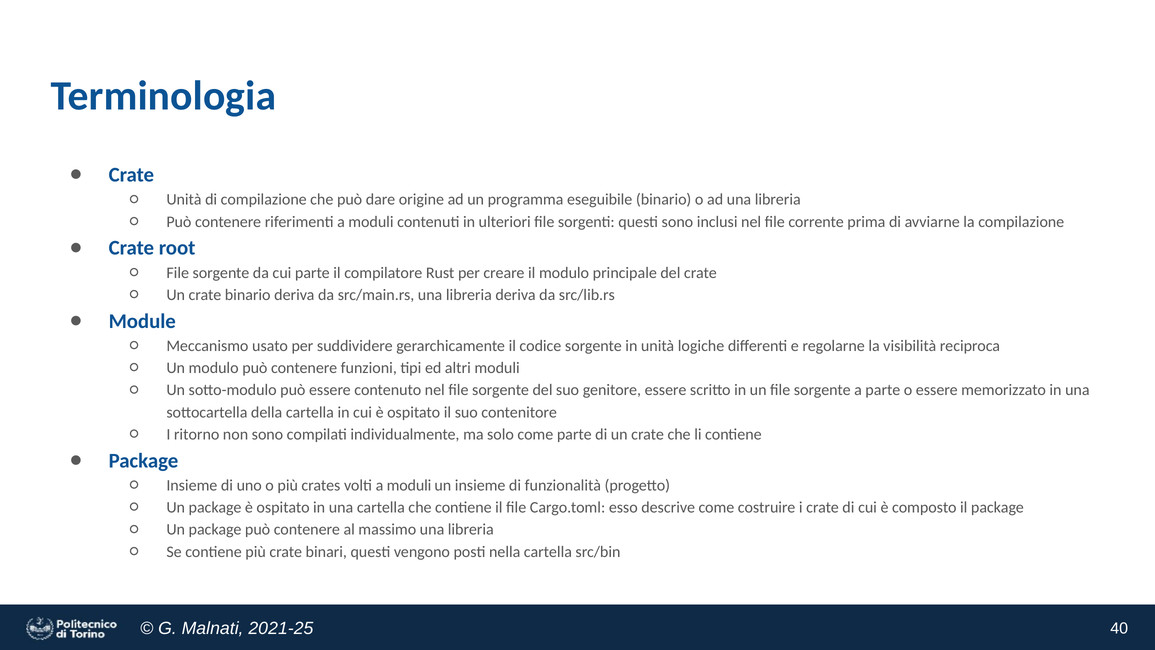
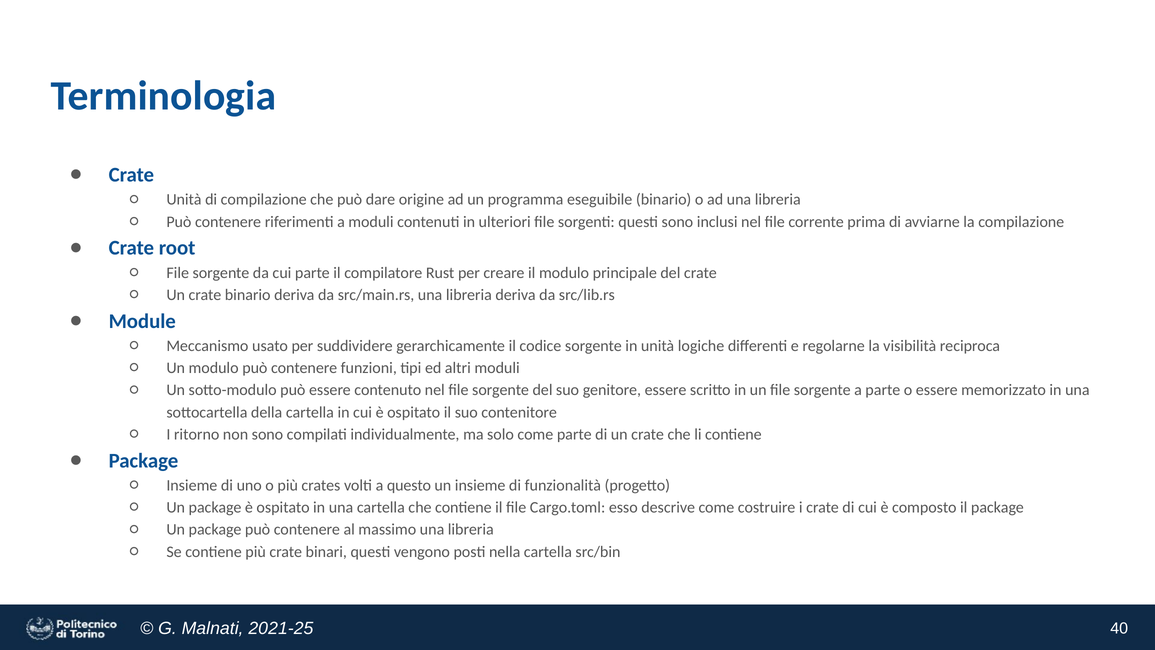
volti a moduli: moduli -> questo
